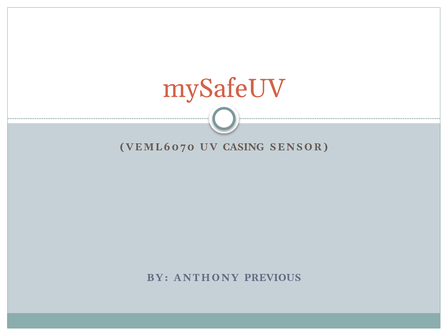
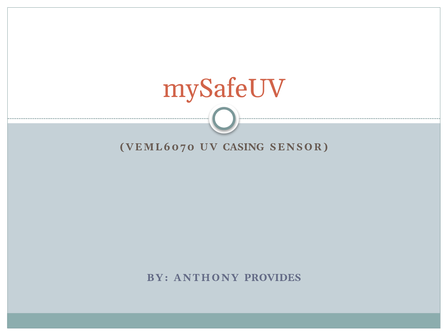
PREVIOUS: PREVIOUS -> PROVIDES
